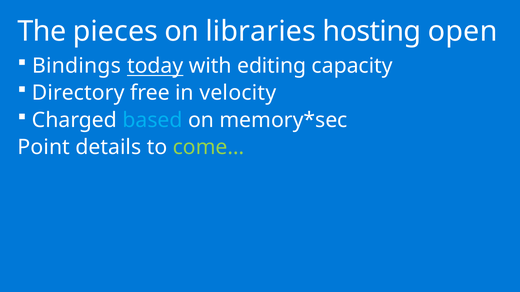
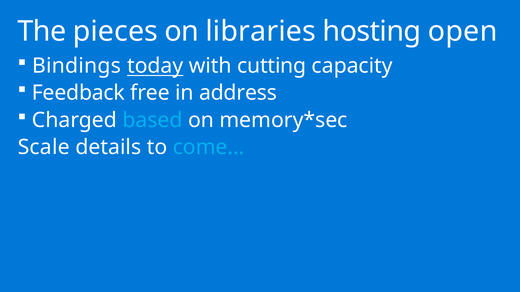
editing: editing -> cutting
Directory: Directory -> Feedback
velocity: velocity -> address
Point: Point -> Scale
come… colour: light green -> light blue
